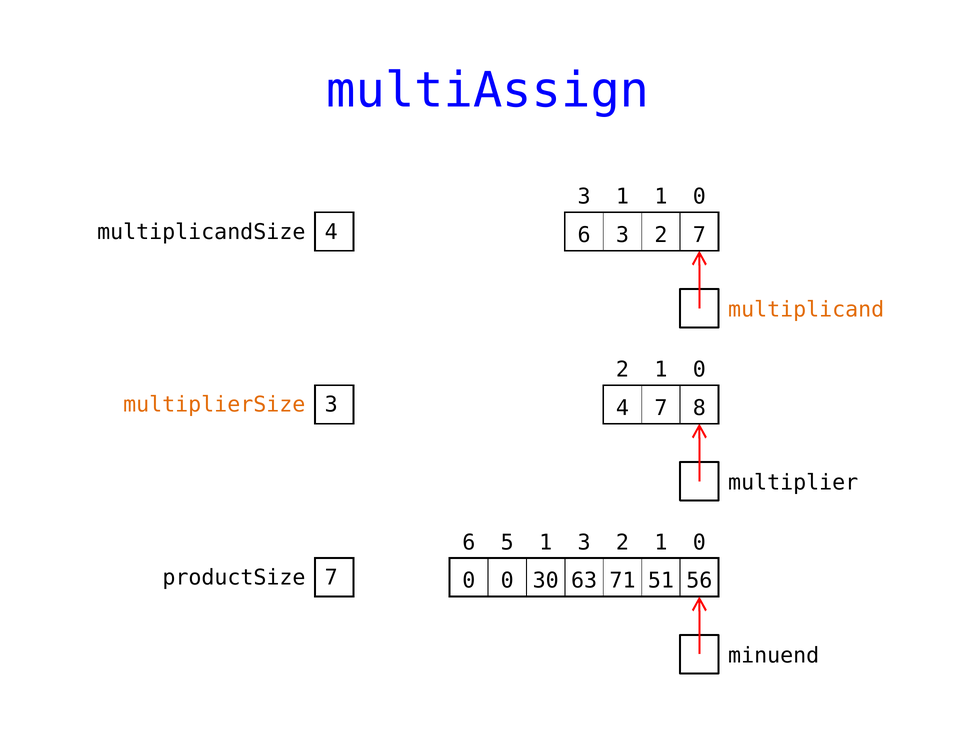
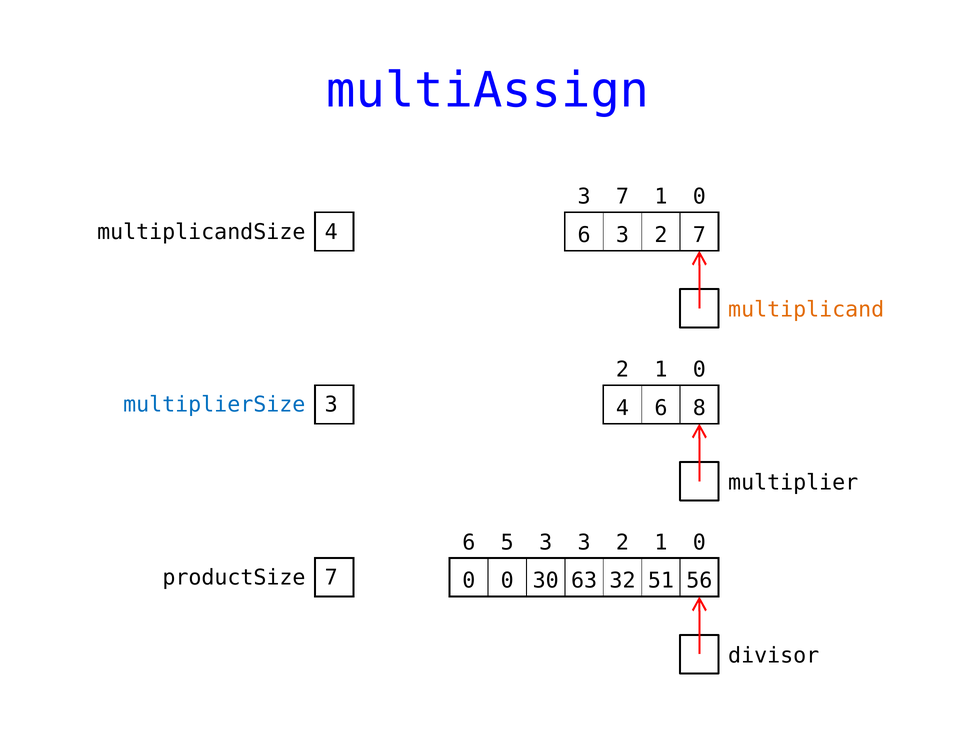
3 1: 1 -> 7
multiplierSize colour: orange -> blue
4 7: 7 -> 6
5 1: 1 -> 3
71: 71 -> 32
minuend: minuend -> divisor
